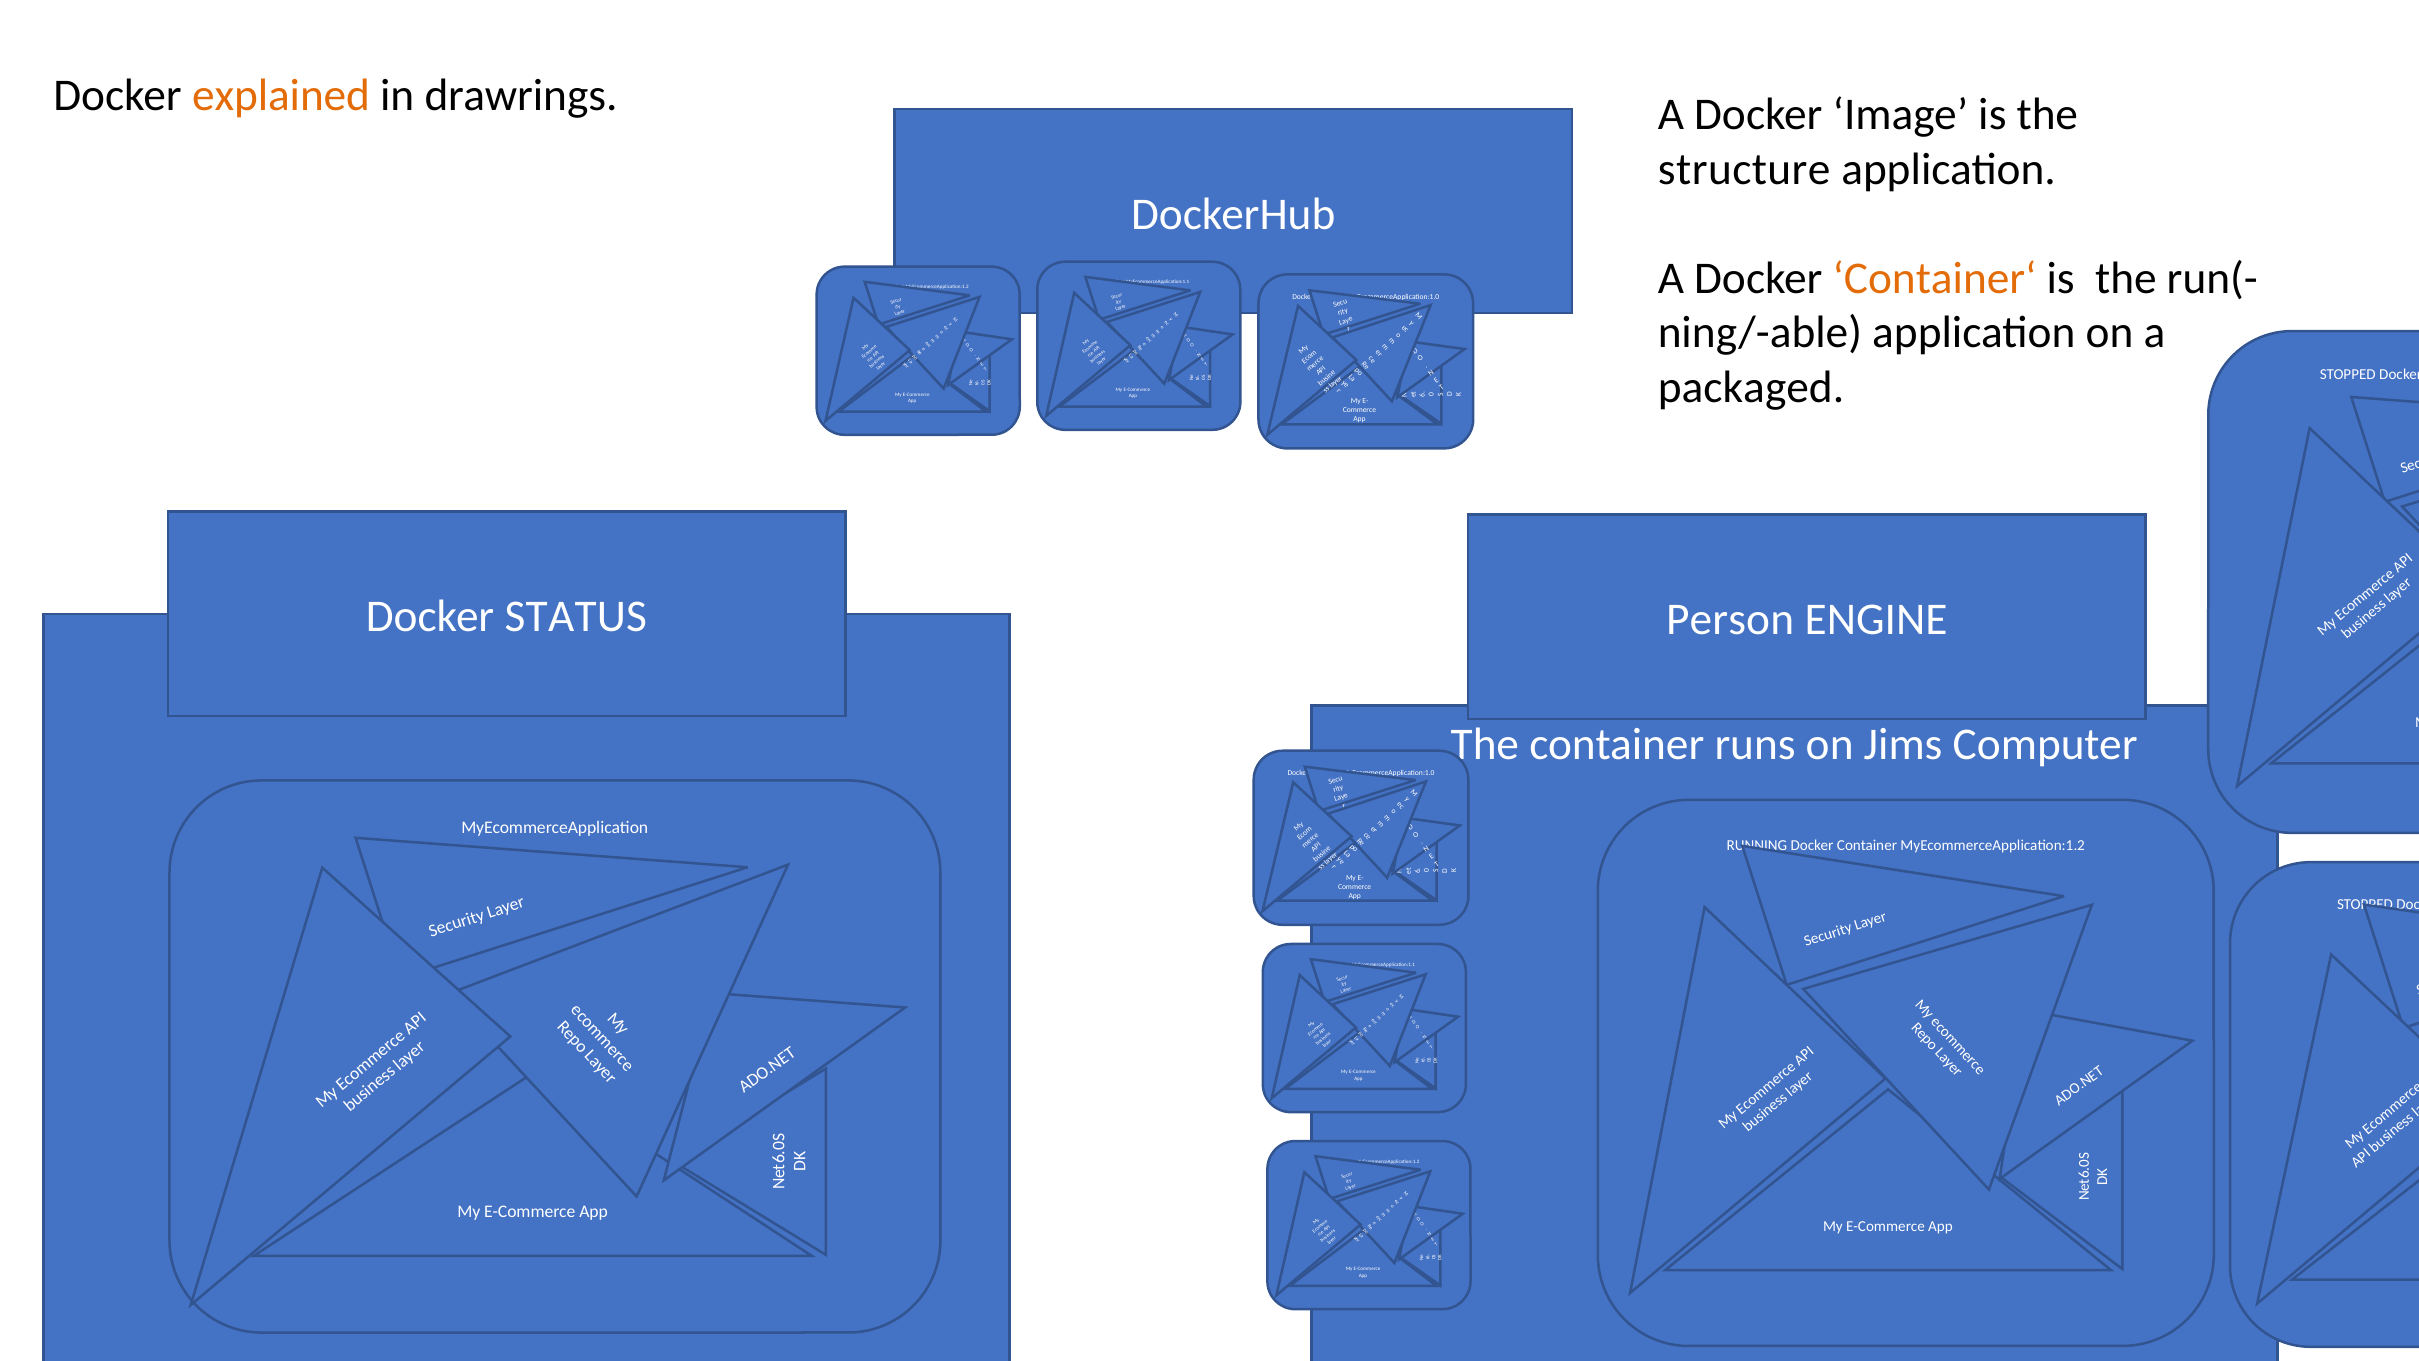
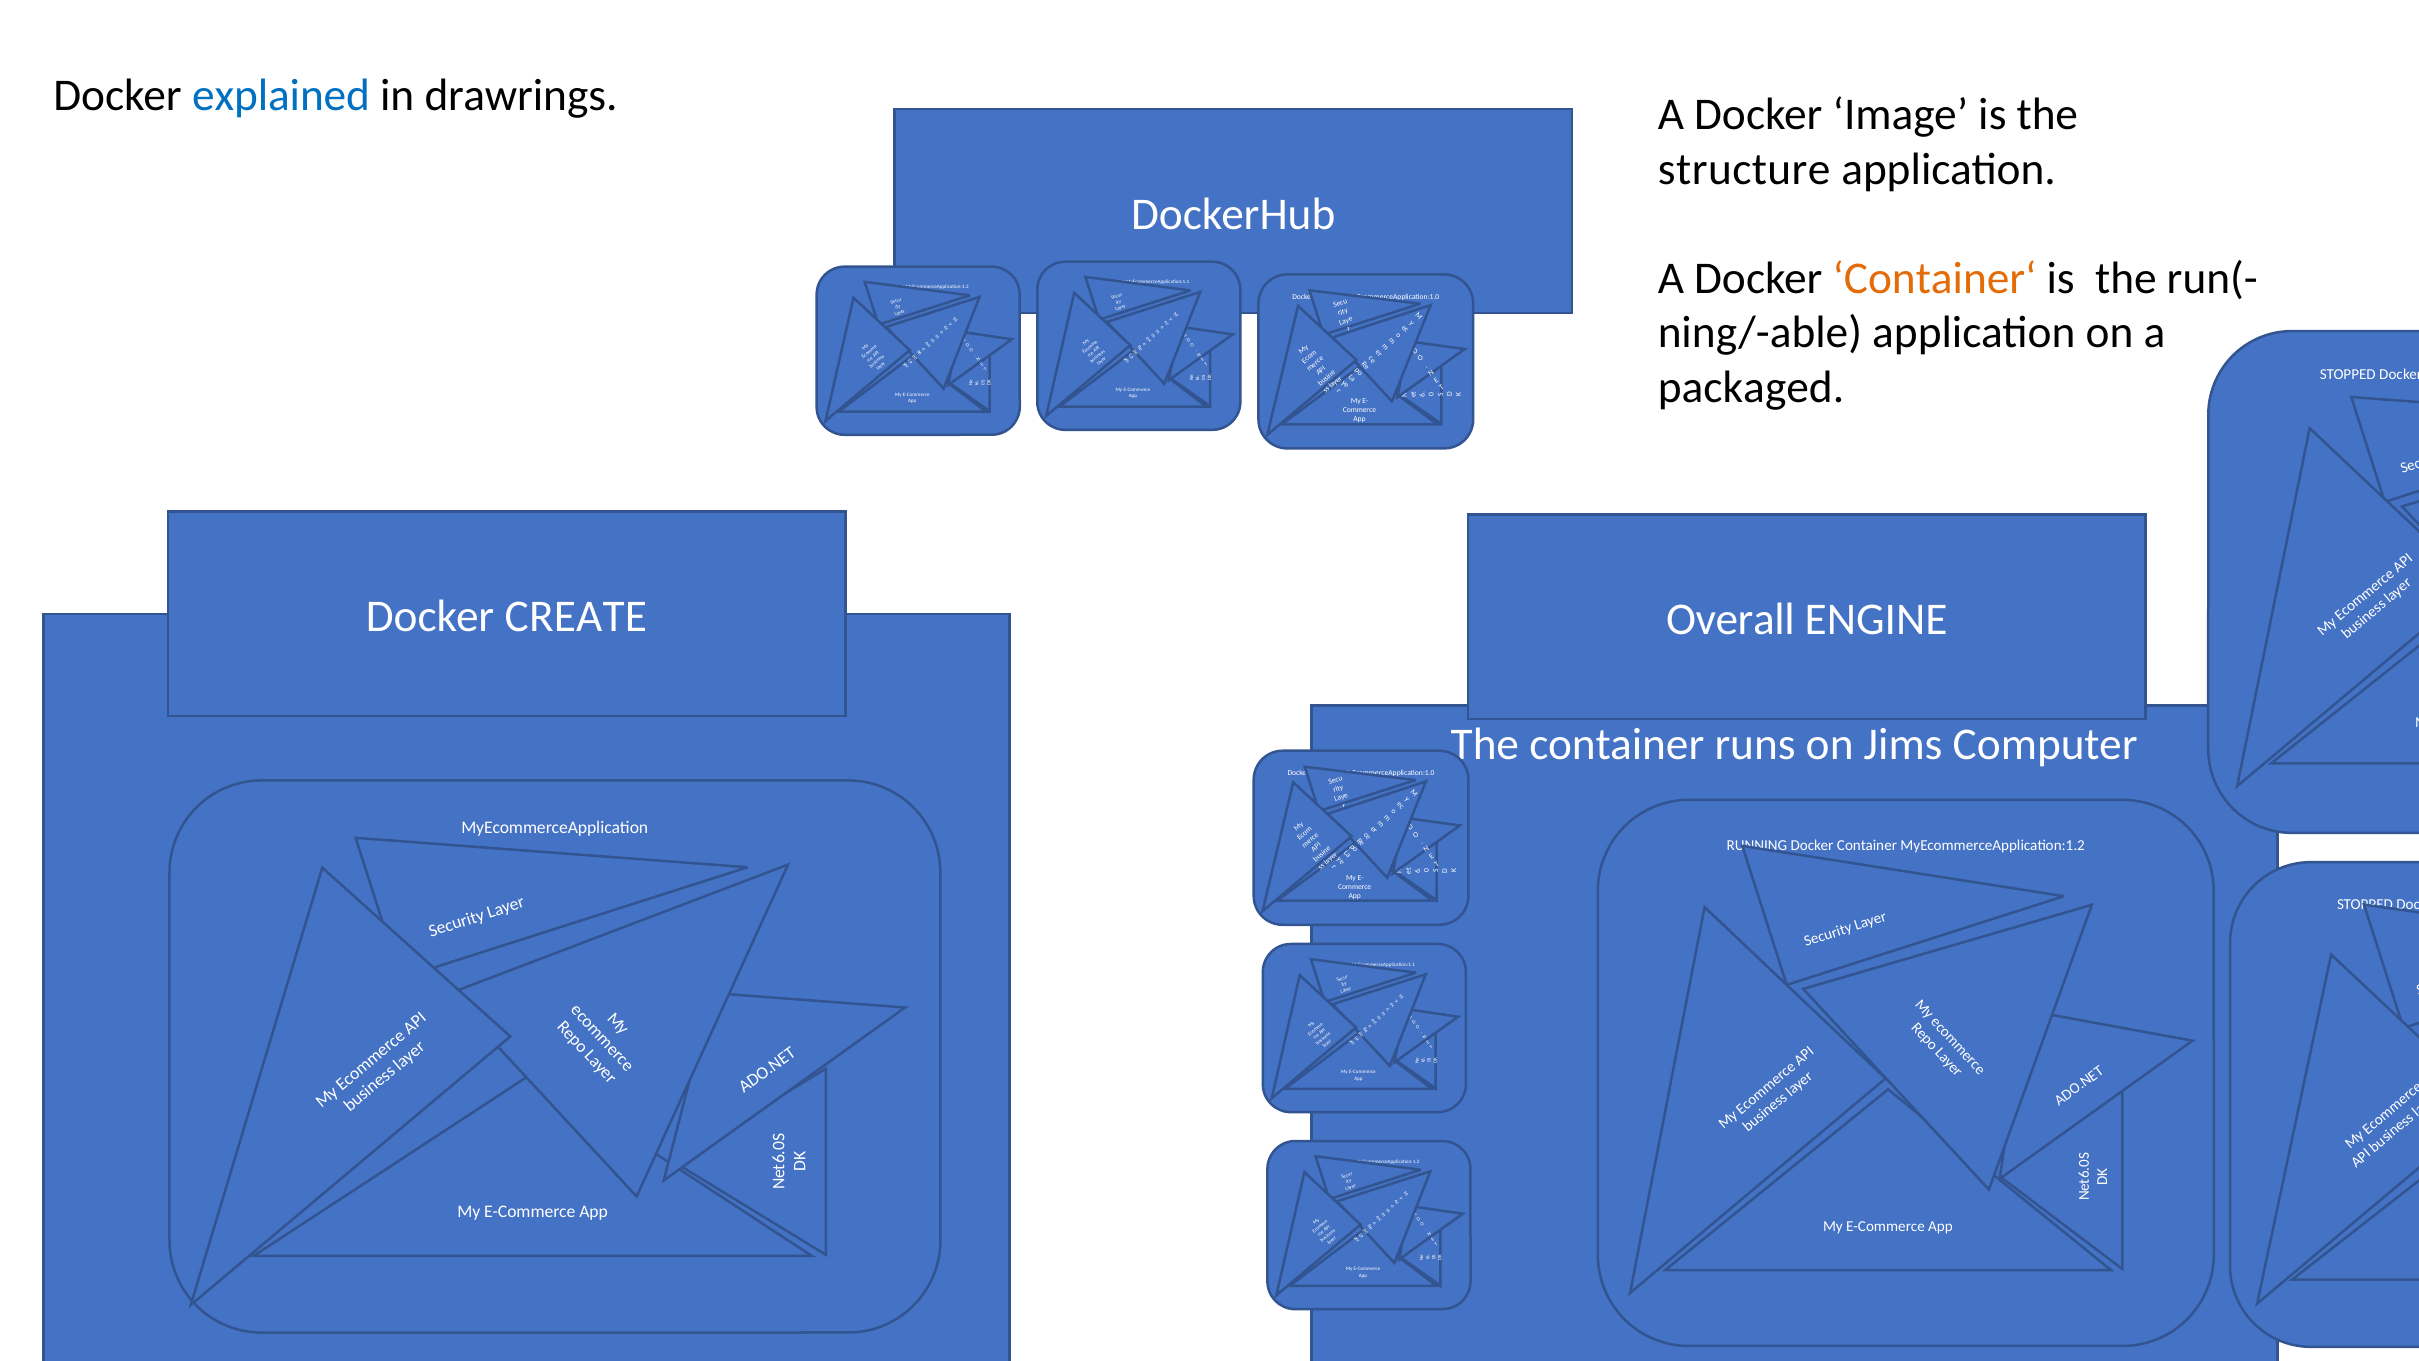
explained colour: orange -> blue
STATUS: STATUS -> CREATE
Person: Person -> Overall
